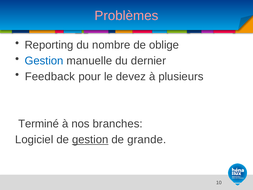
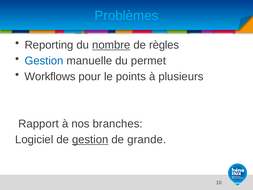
Problèmes colour: pink -> light blue
nombre underline: none -> present
oblige: oblige -> règles
dernier: dernier -> permet
Feedback: Feedback -> Workflows
devez: devez -> points
Terminé: Terminé -> Rapport
